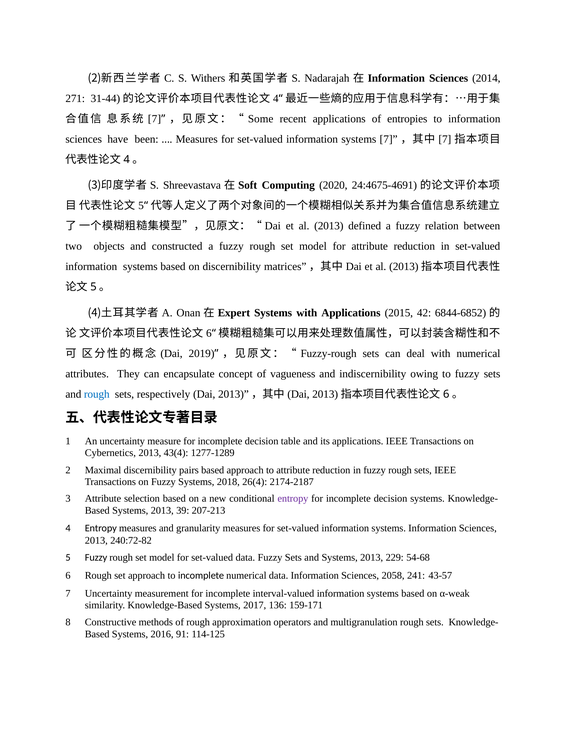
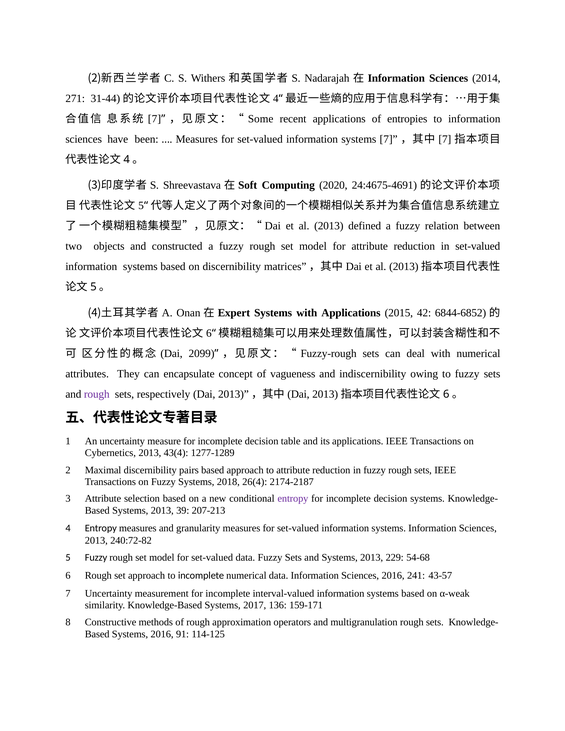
2019: 2019 -> 2099
rough at (97, 394) colour: blue -> purple
Sciences 2058: 2058 -> 2016
